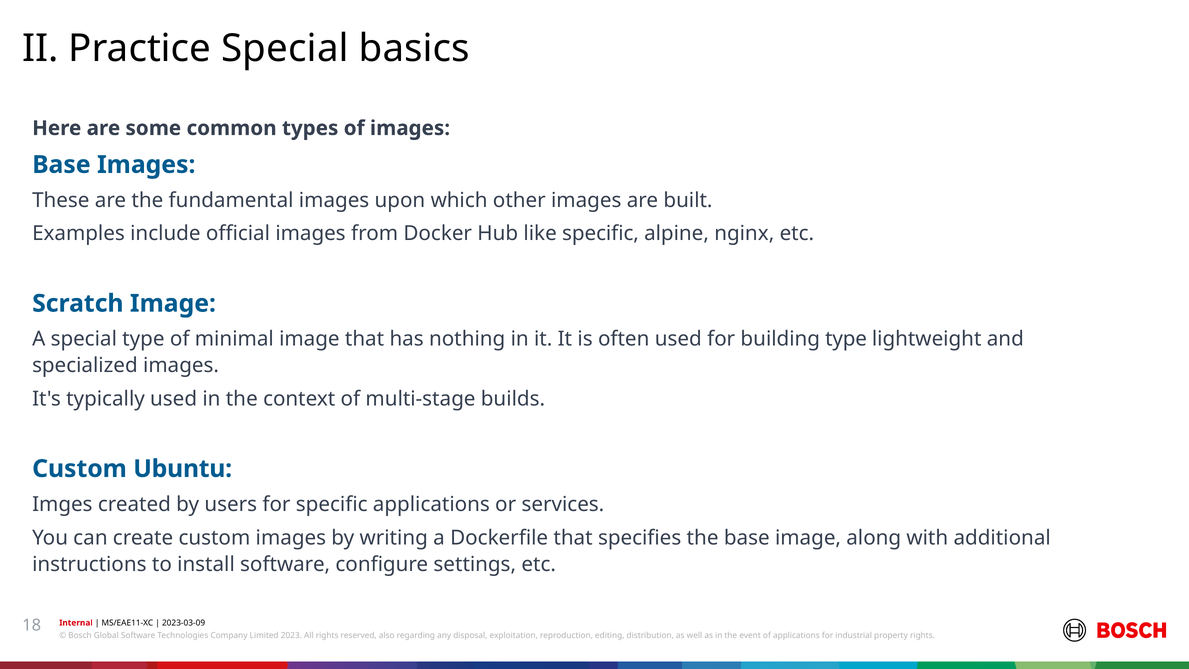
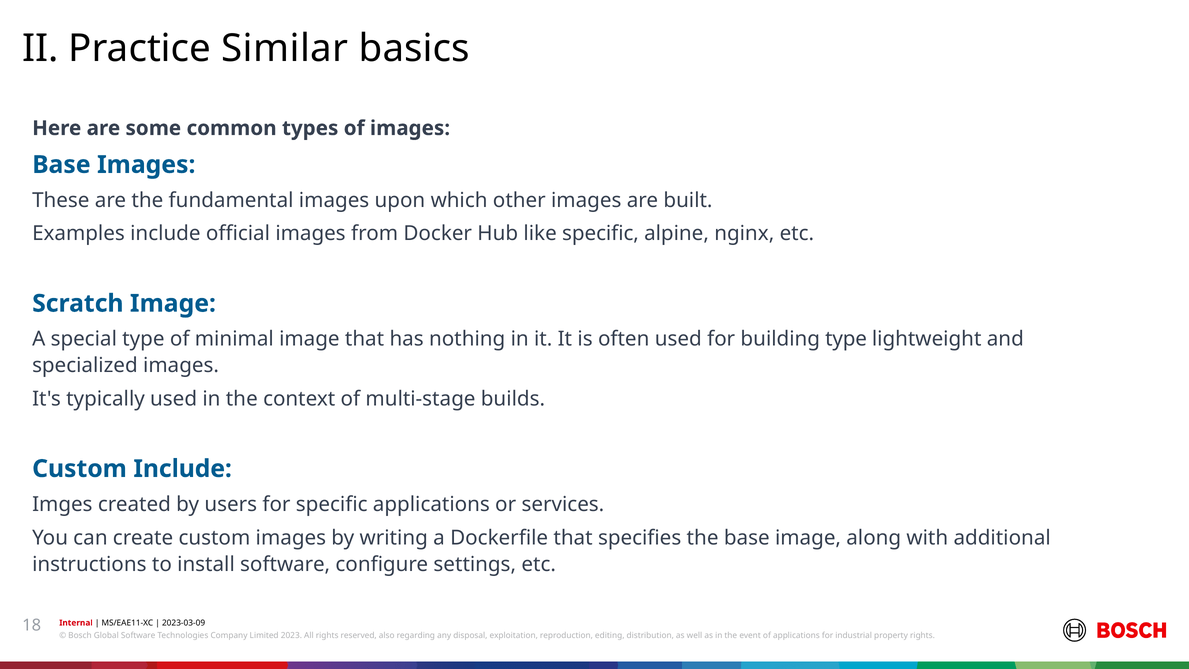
Practice Special: Special -> Similar
Custom Ubuntu: Ubuntu -> Include
